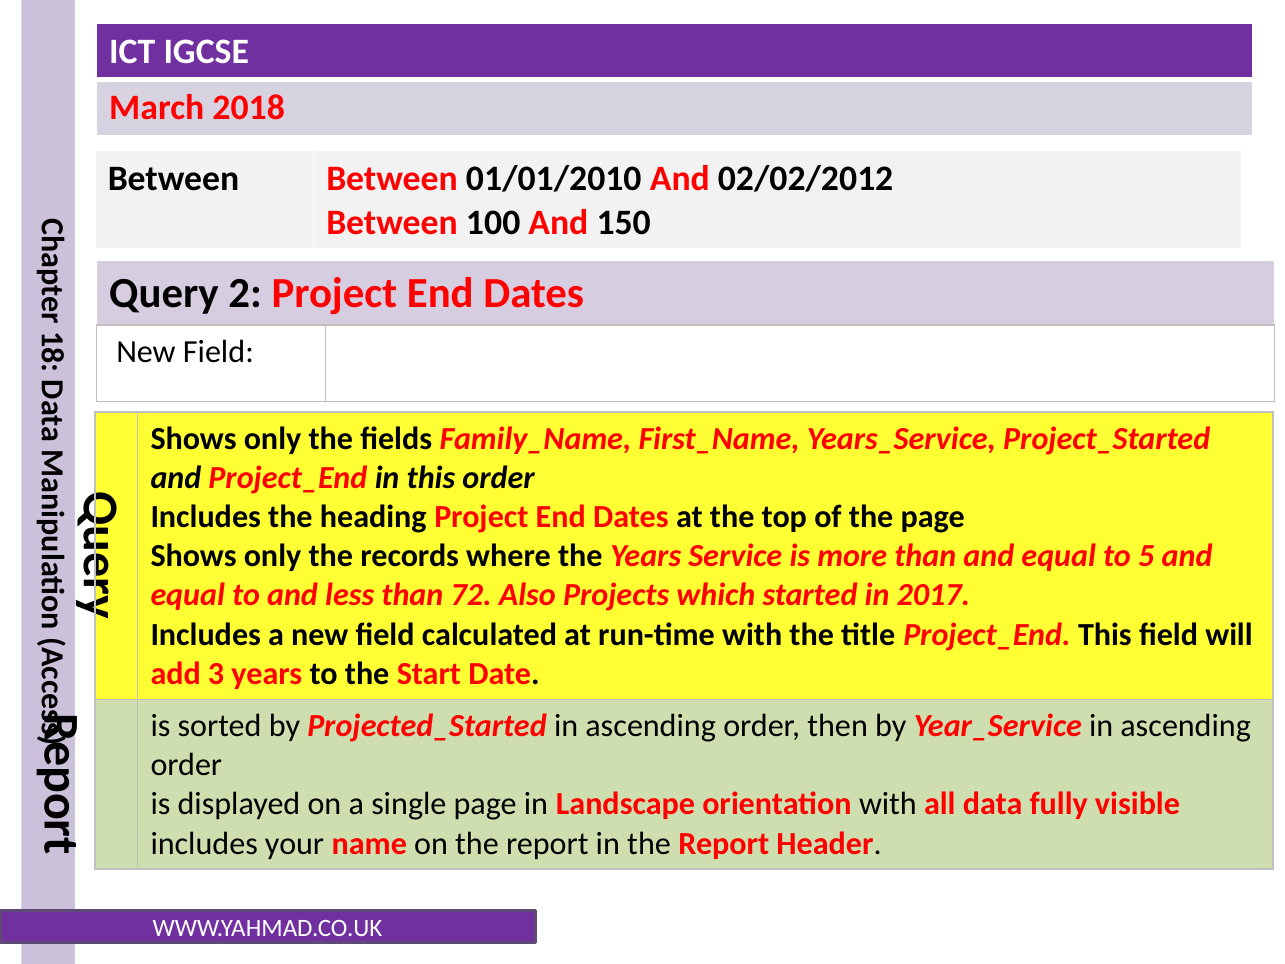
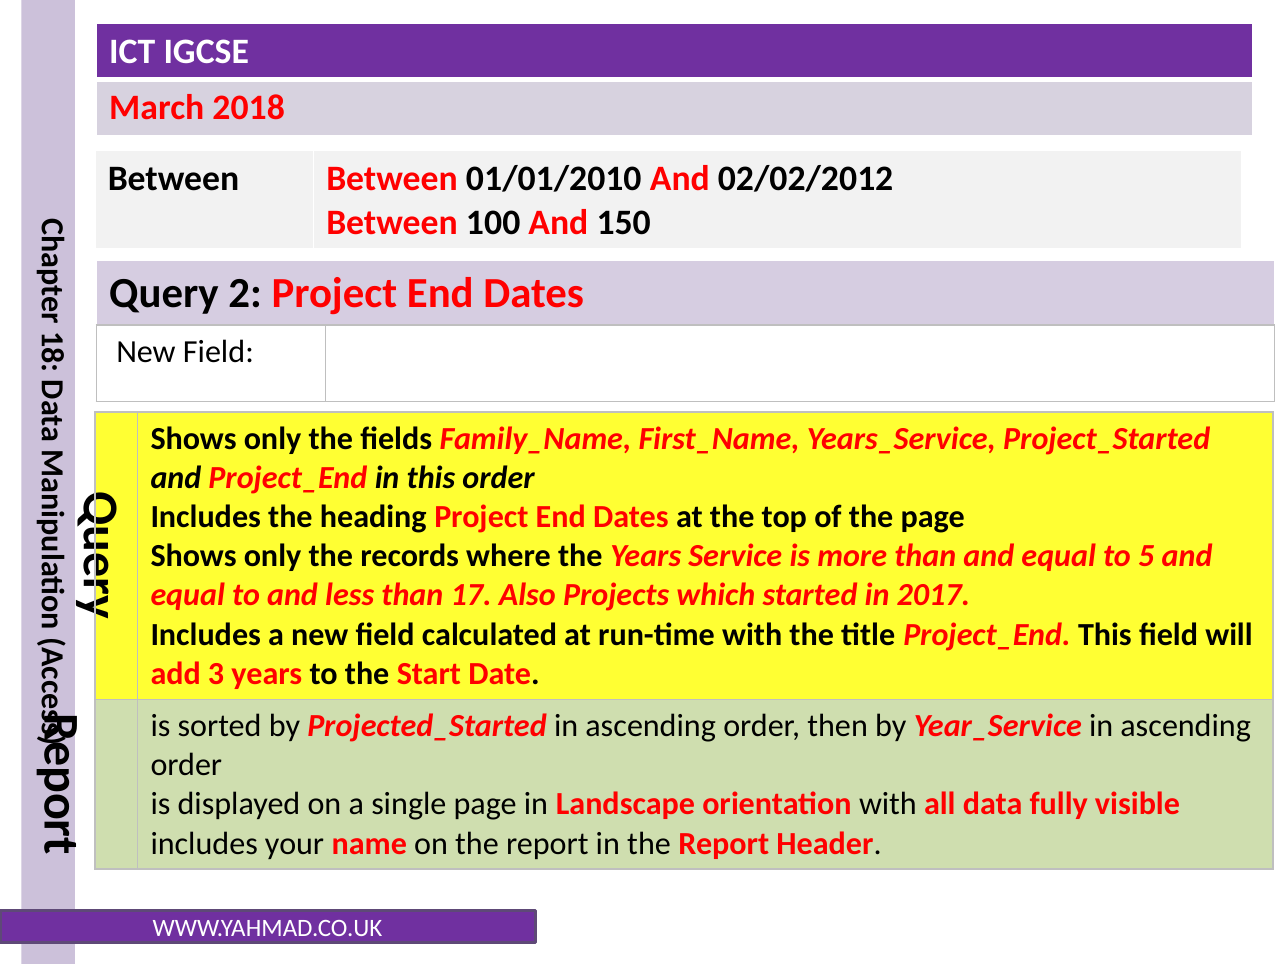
72: 72 -> 17
